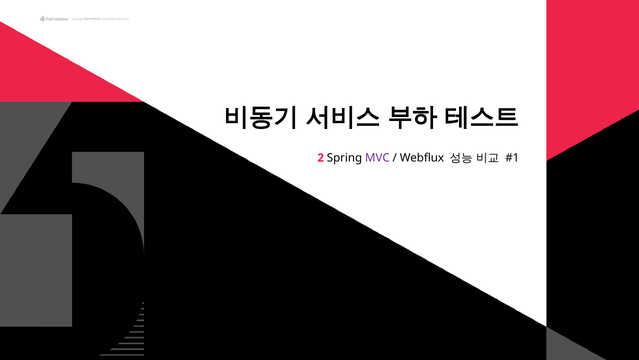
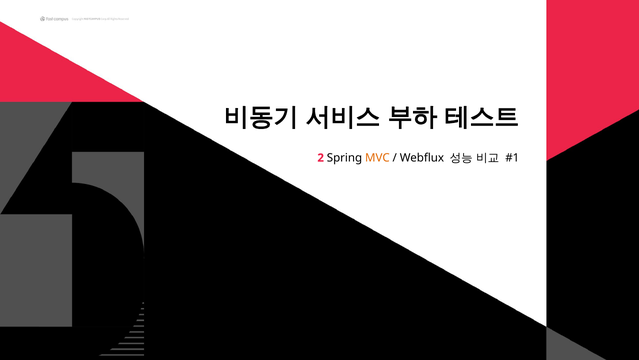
MVC colour: purple -> orange
